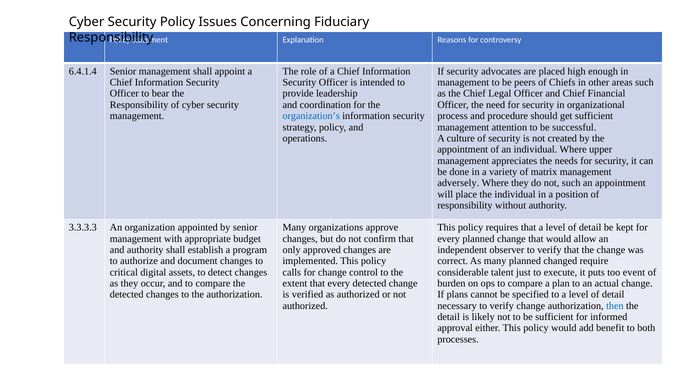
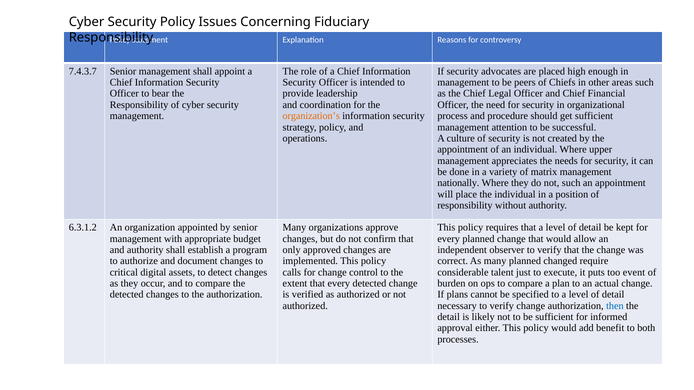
6.4.1.4: 6.4.1.4 -> 7.4.3.7
organization’s colour: blue -> orange
adversely: adversely -> nationally
3.3.3.3: 3.3.3.3 -> 6.3.1.2
